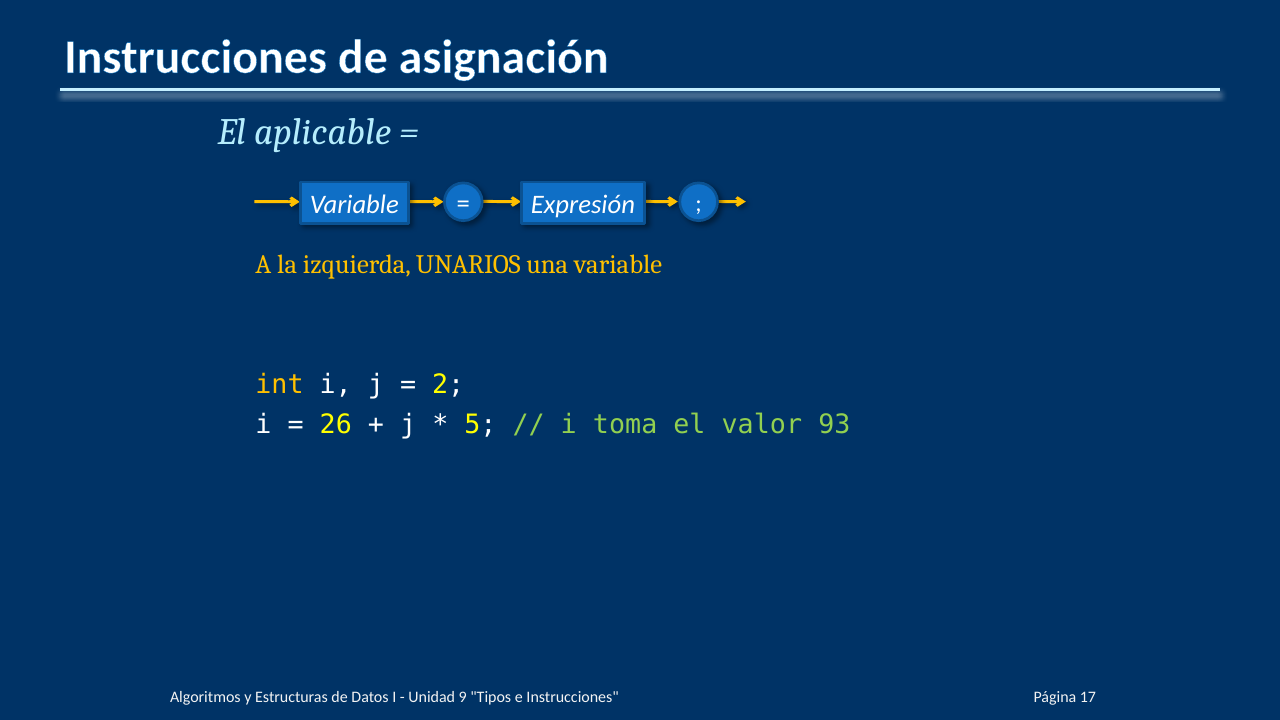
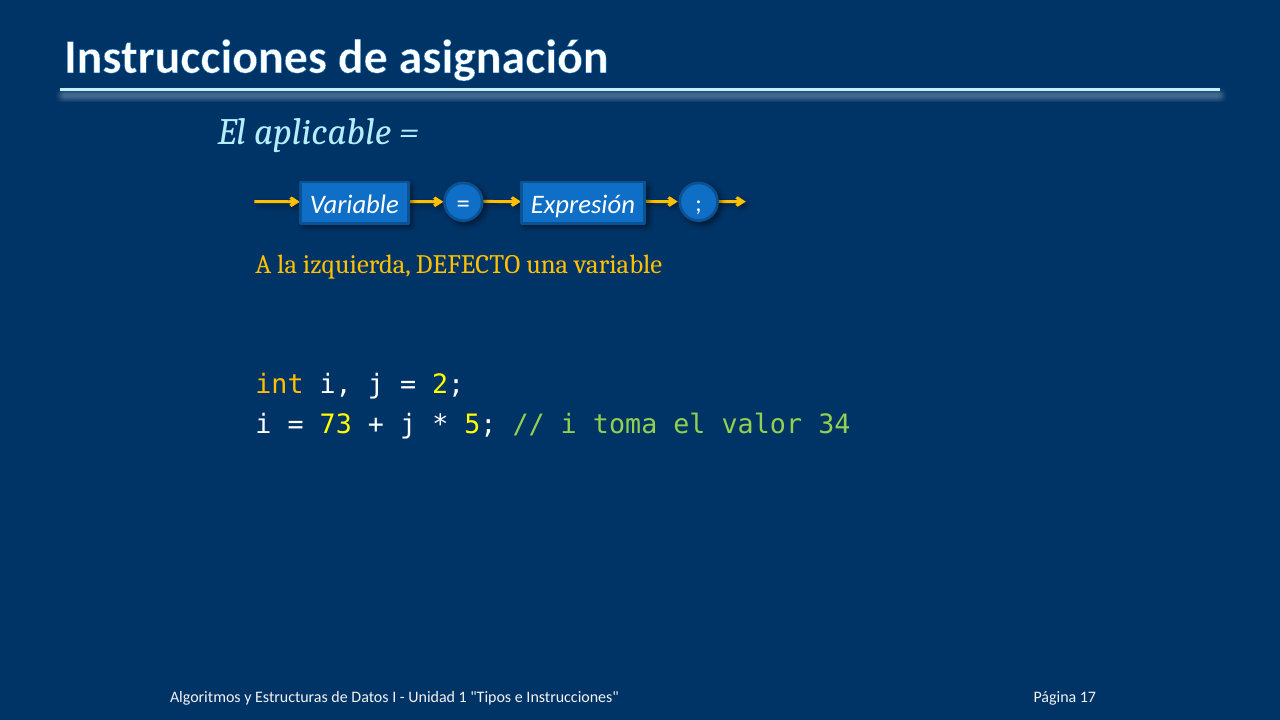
UNARIOS: UNARIOS -> DEFECTO
26: 26 -> 73
93: 93 -> 34
9: 9 -> 1
